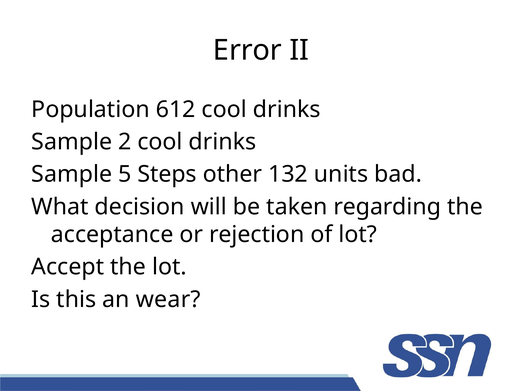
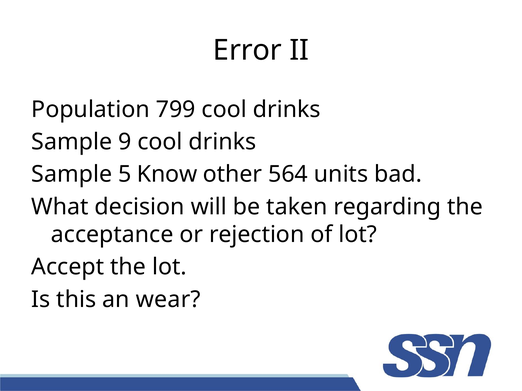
612: 612 -> 799
2: 2 -> 9
Steps: Steps -> Know
132: 132 -> 564
